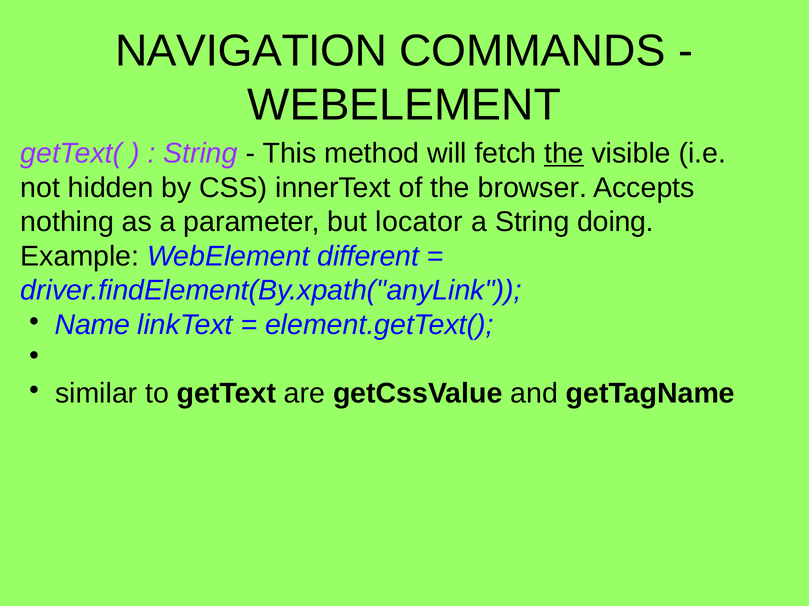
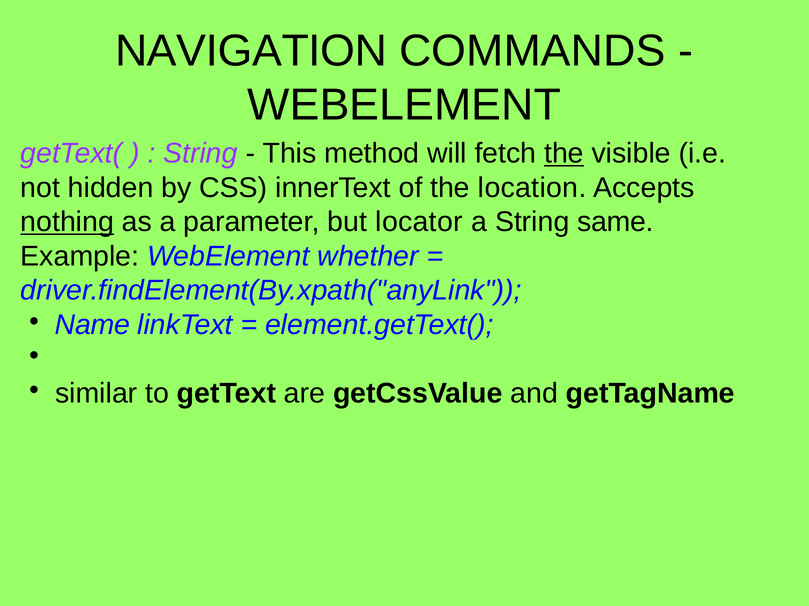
browser: browser -> location
nothing underline: none -> present
doing: doing -> same
different: different -> whether
